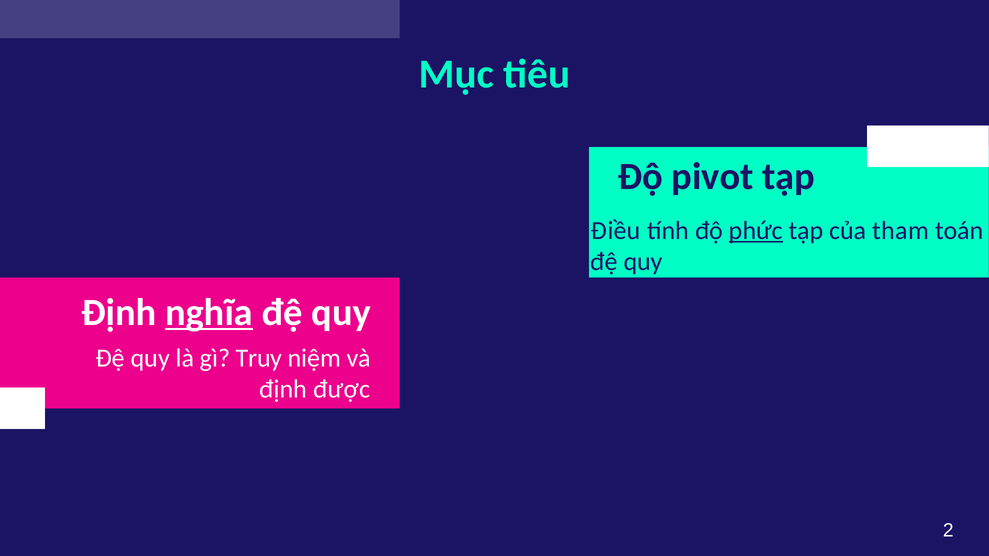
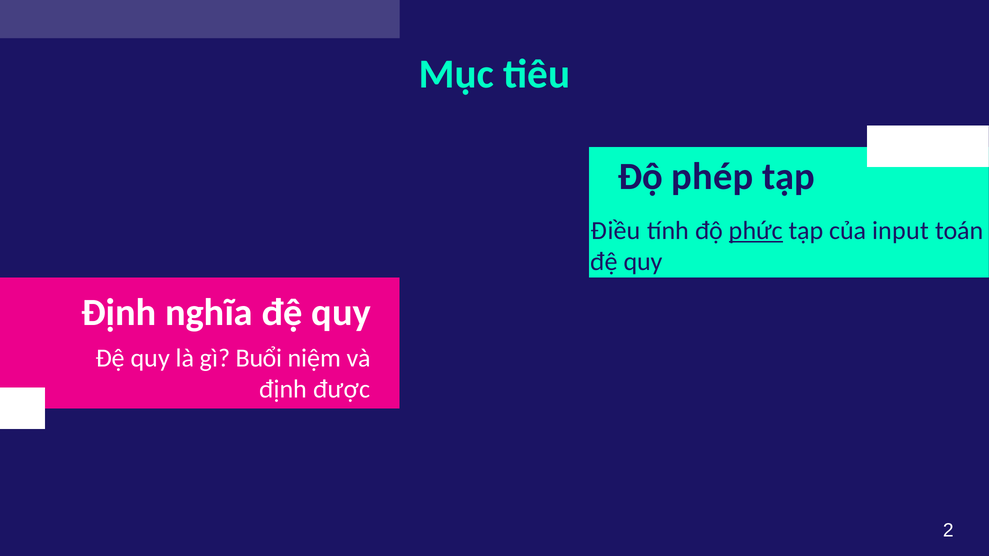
pivot: pivot -> phép
tham: tham -> input
nghĩa underline: present -> none
Truy: Truy -> Buổi
